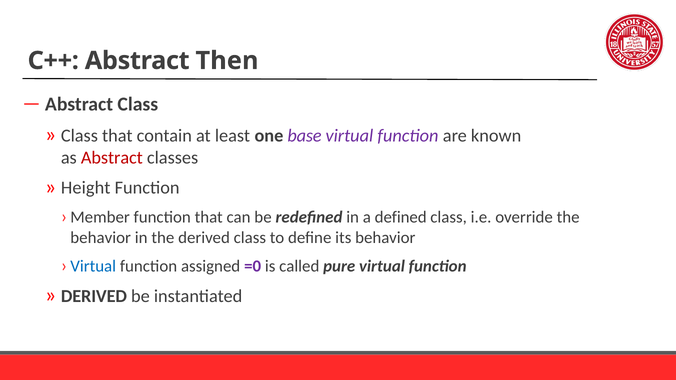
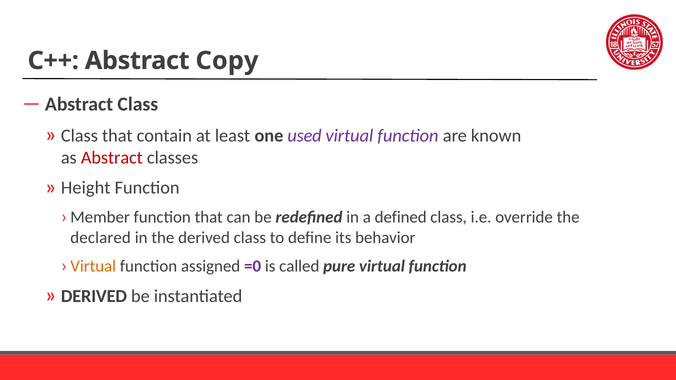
Then: Then -> Copy
base: base -> used
behavior at (101, 238): behavior -> declared
Virtual at (93, 267) colour: blue -> orange
